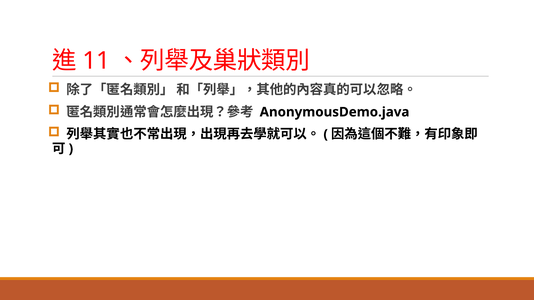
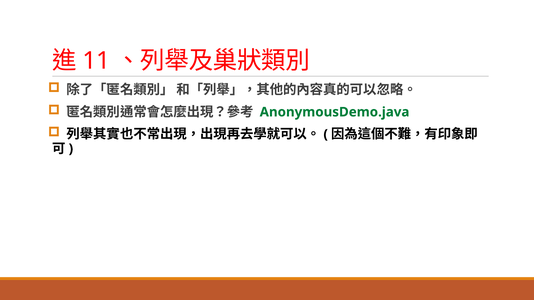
AnonymousDemo.java colour: black -> green
